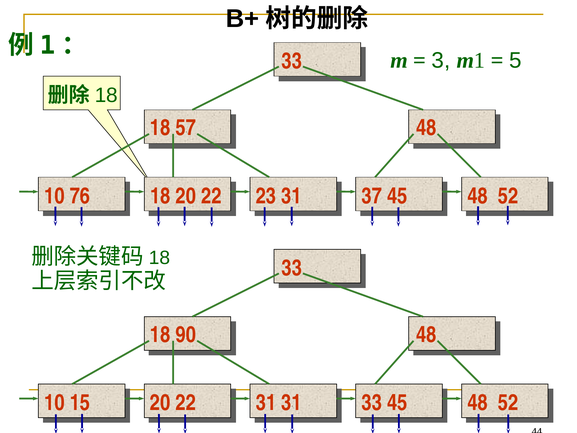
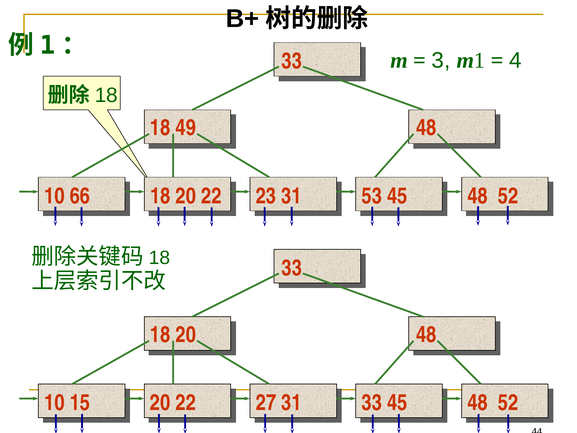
5: 5 -> 4
57: 57 -> 49
76: 76 -> 66
37: 37 -> 53
90 at (186, 334): 90 -> 20
31 at (266, 403): 31 -> 27
